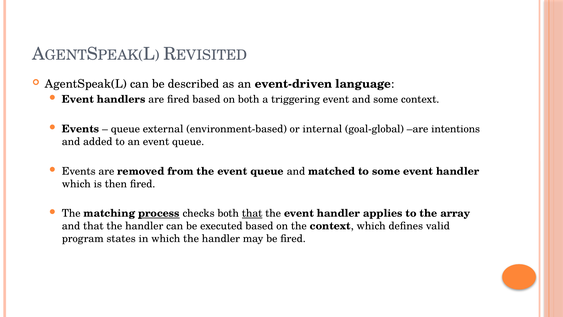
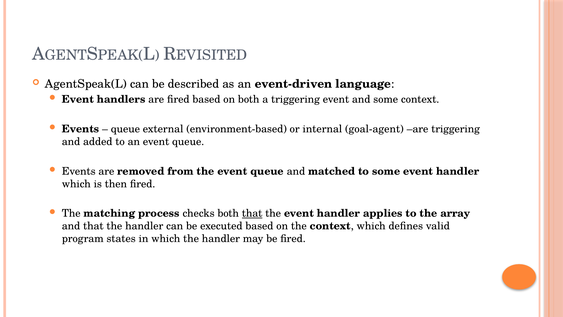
goal-global: goal-global -> goal-agent
are intentions: intentions -> triggering
process underline: present -> none
